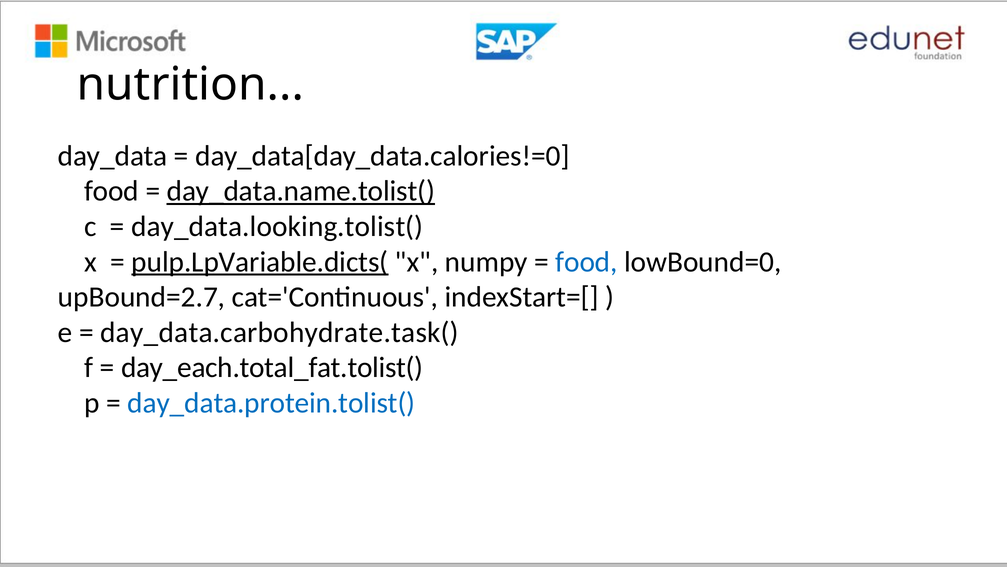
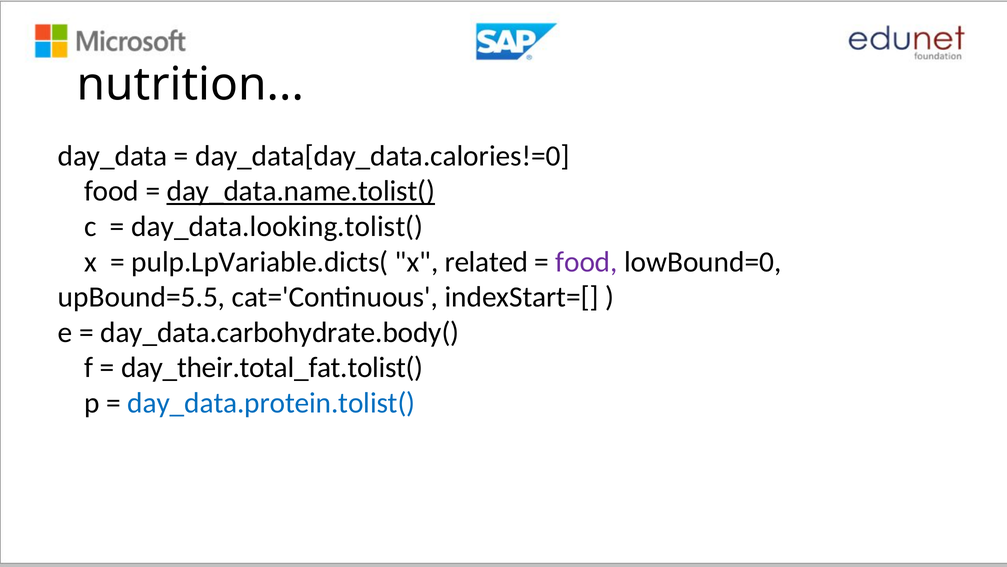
pulp.LpVariable.dicts( underline: present -> none
numpy: numpy -> related
food at (587, 262) colour: blue -> purple
upBound=2.7: upBound=2.7 -> upBound=5.5
day_data.carbohydrate.task(: day_data.carbohydrate.task( -> day_data.carbohydrate.body(
day_each.total_fat.tolist(: day_each.total_fat.tolist( -> day_their.total_fat.tolist(
